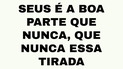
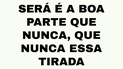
SEUS: SEUS -> SERÁ
